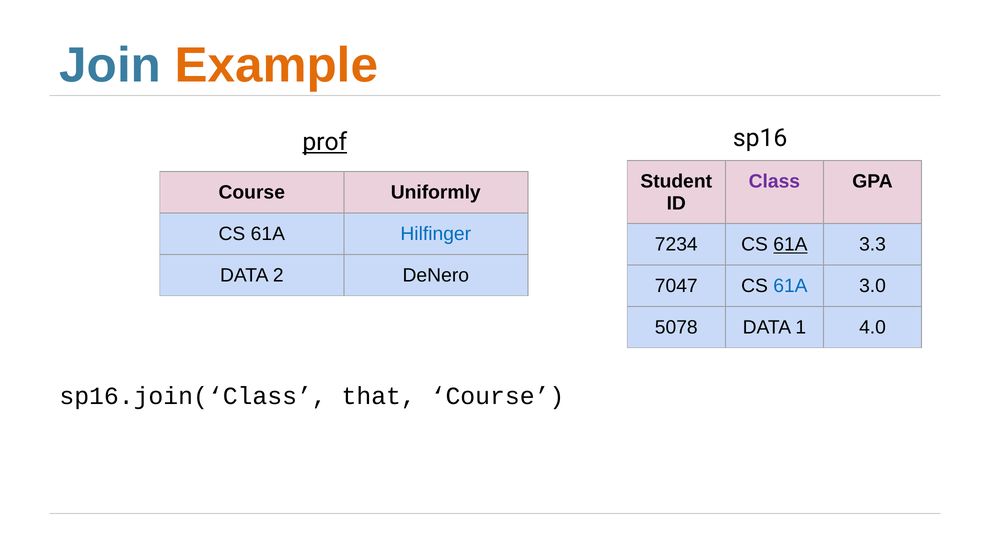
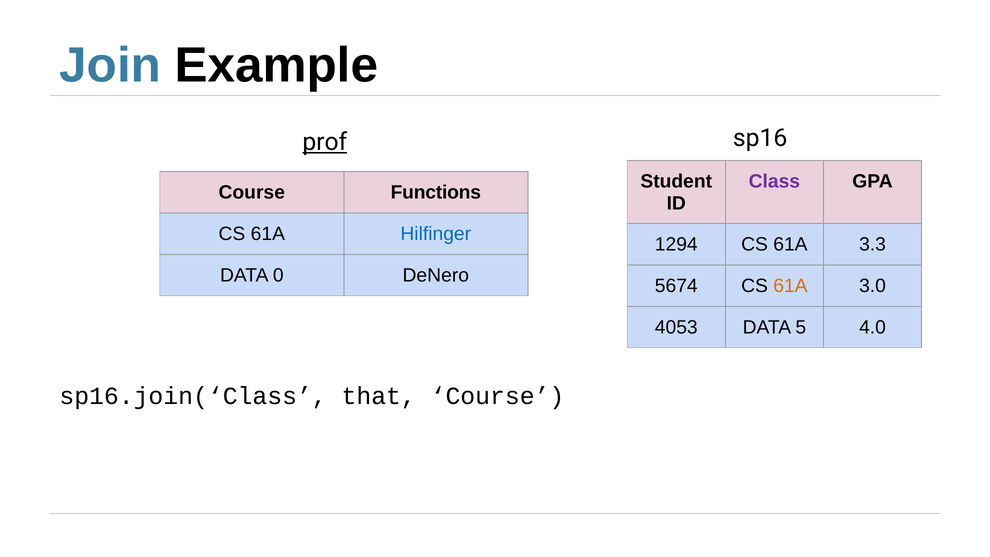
Example colour: orange -> black
Uniformly: Uniformly -> Functions
7234: 7234 -> 1294
61A at (790, 245) underline: present -> none
2: 2 -> 0
7047: 7047 -> 5674
61A at (790, 286) colour: blue -> orange
5078: 5078 -> 4053
1: 1 -> 5
